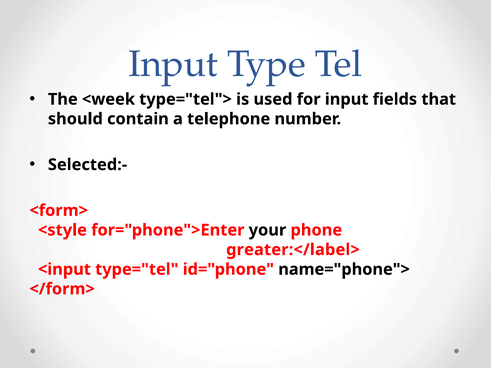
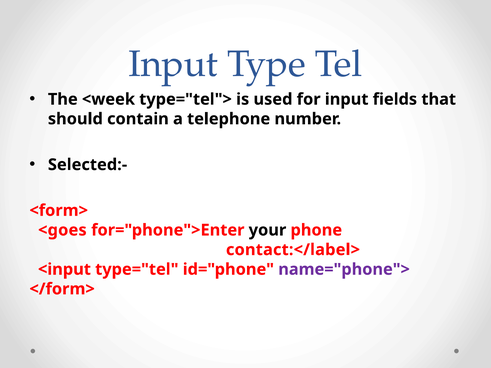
<style: <style -> <goes
greater:</label>: greater:</label> -> contact:</label>
name="phone"> colour: black -> purple
